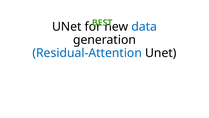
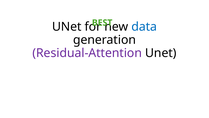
Residual-Attention colour: blue -> purple
